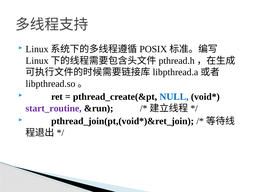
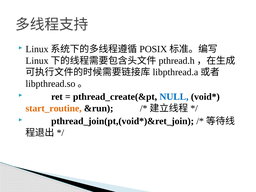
start_routine colour: purple -> orange
